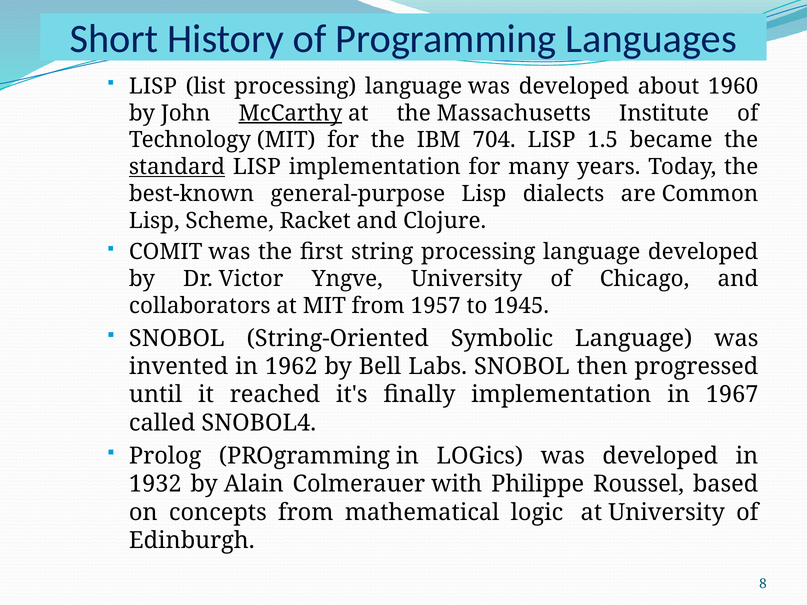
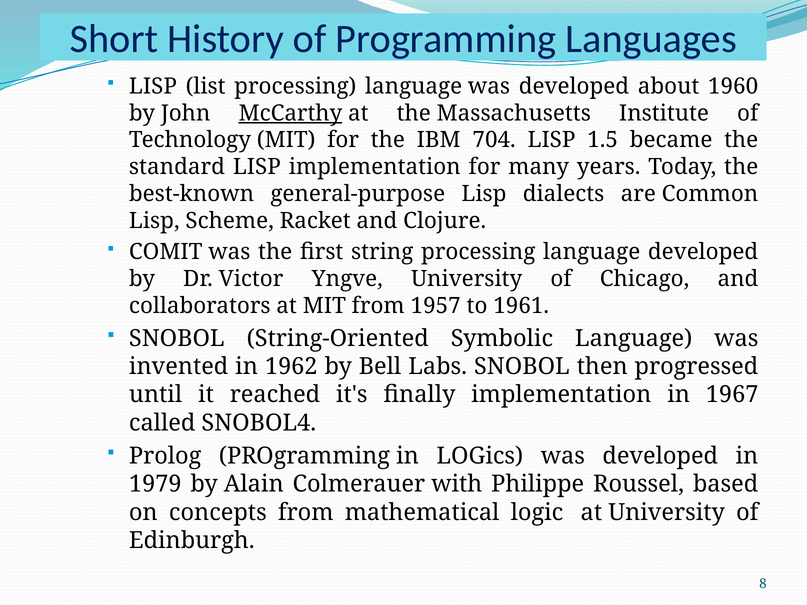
standard underline: present -> none
1945: 1945 -> 1961
1932: 1932 -> 1979
